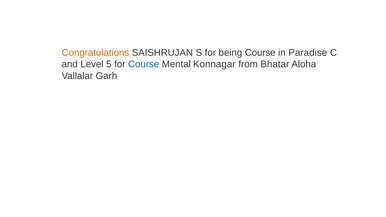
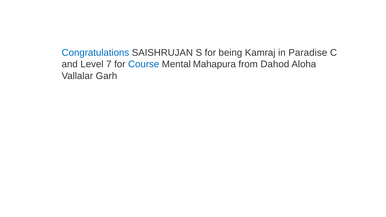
Congratulations colour: orange -> blue
being Course: Course -> Kamraj
5: 5 -> 7
Konnagar: Konnagar -> Mahapura
Bhatar: Bhatar -> Dahod
